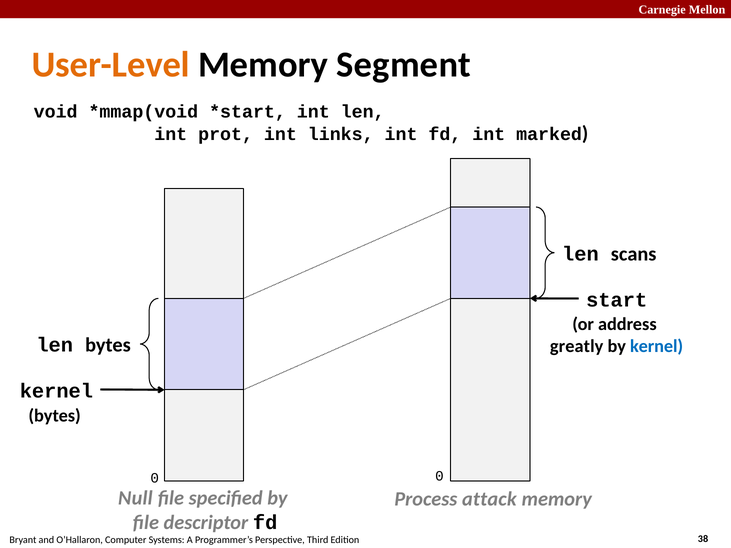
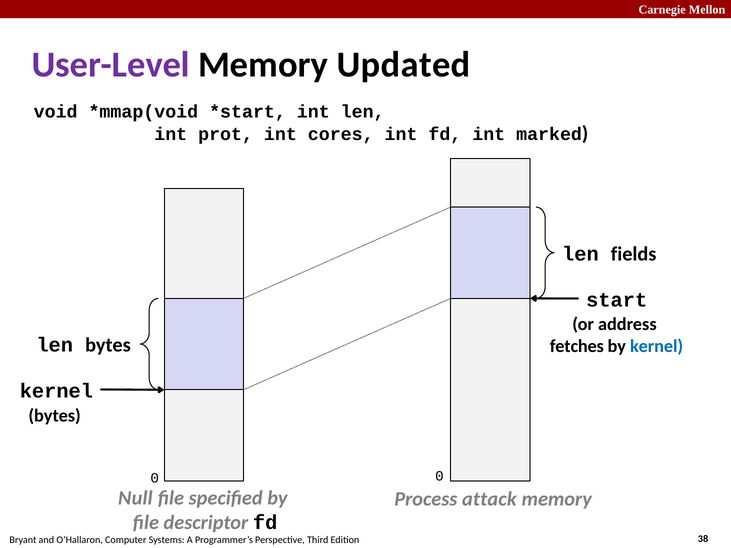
User-Level colour: orange -> purple
Segment: Segment -> Updated
links: links -> cores
scans: scans -> fields
greatly: greatly -> fetches
